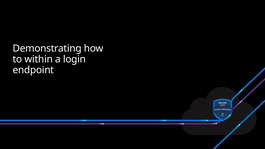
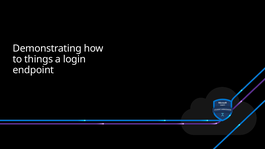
within: within -> things
